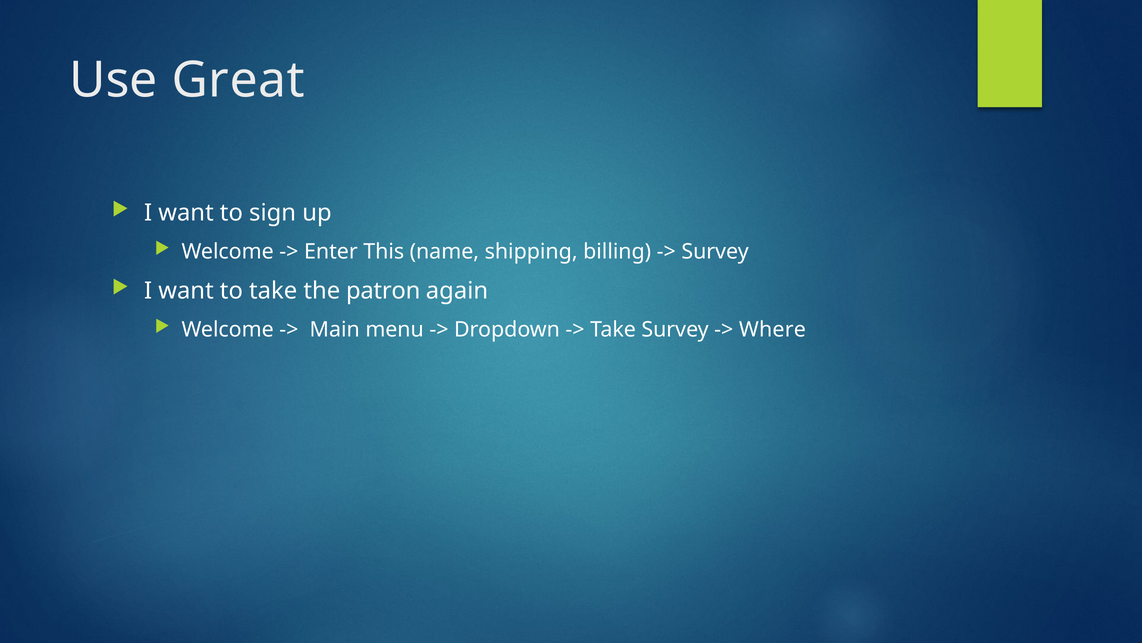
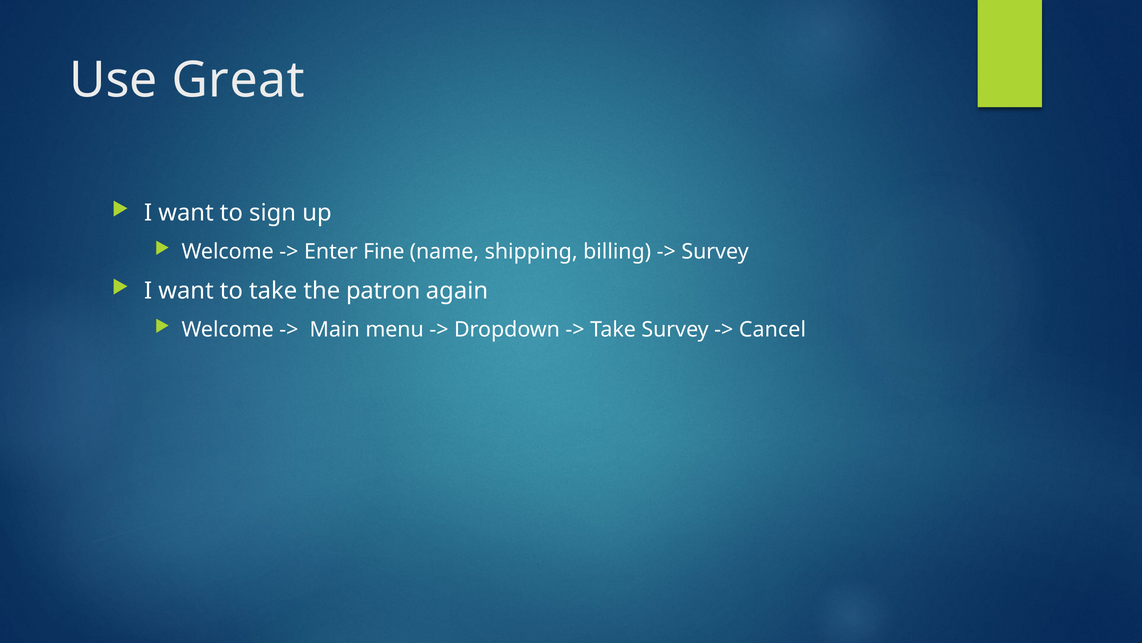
This: This -> Fine
Where: Where -> Cancel
